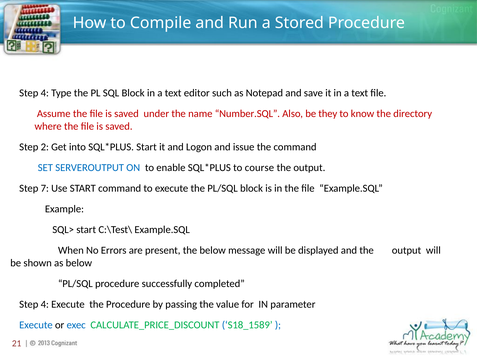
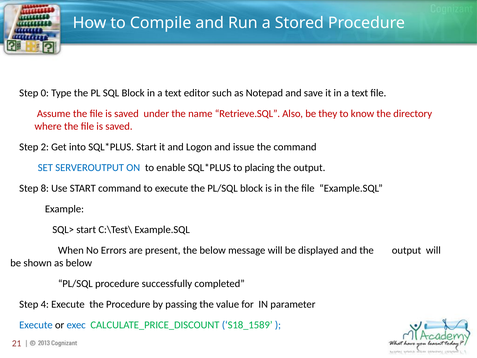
4 at (45, 93): 4 -> 0
Number.SQL: Number.SQL -> Retrieve.SQL
course: course -> placing
7: 7 -> 8
